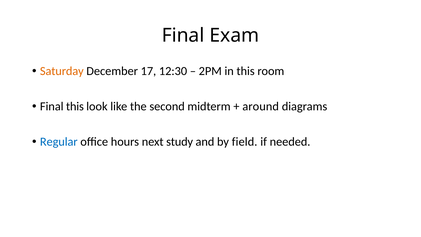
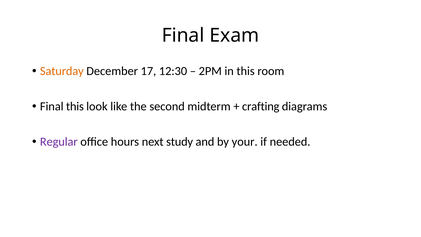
around: around -> crafting
Regular colour: blue -> purple
field: field -> your
